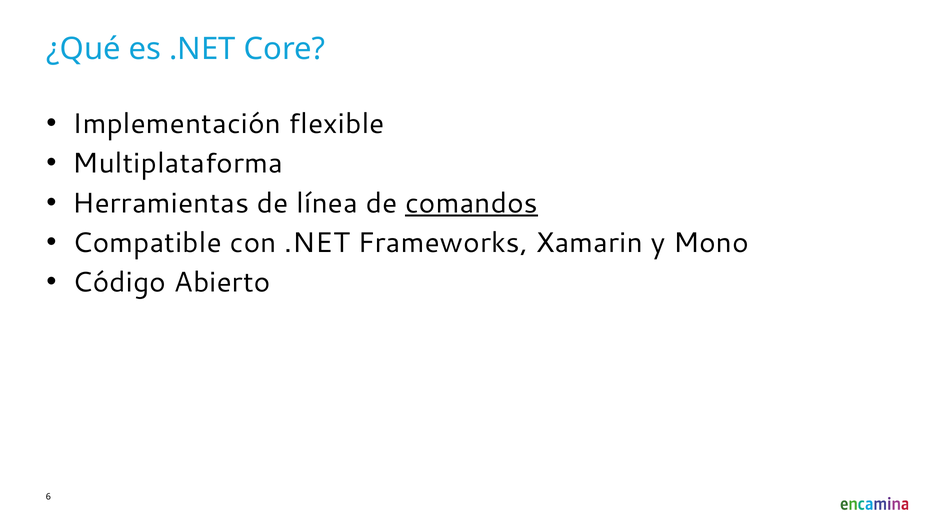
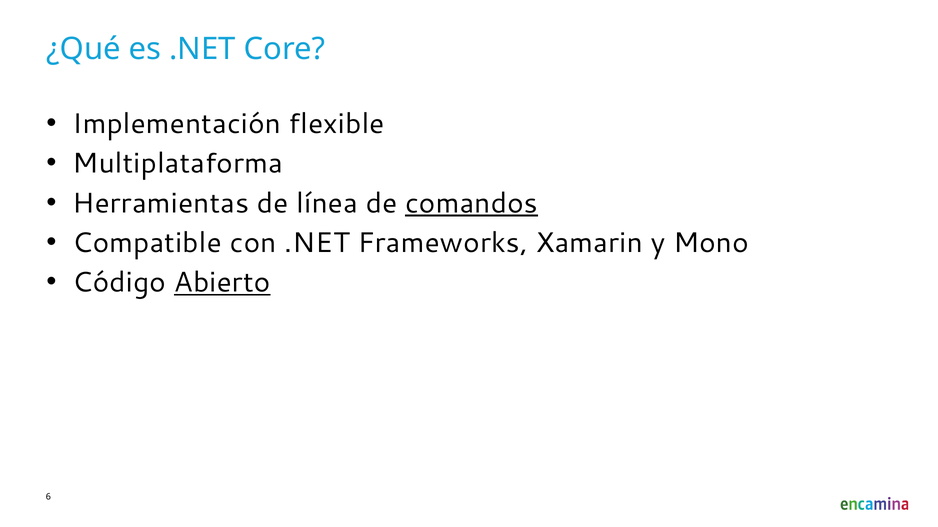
Abierto underline: none -> present
